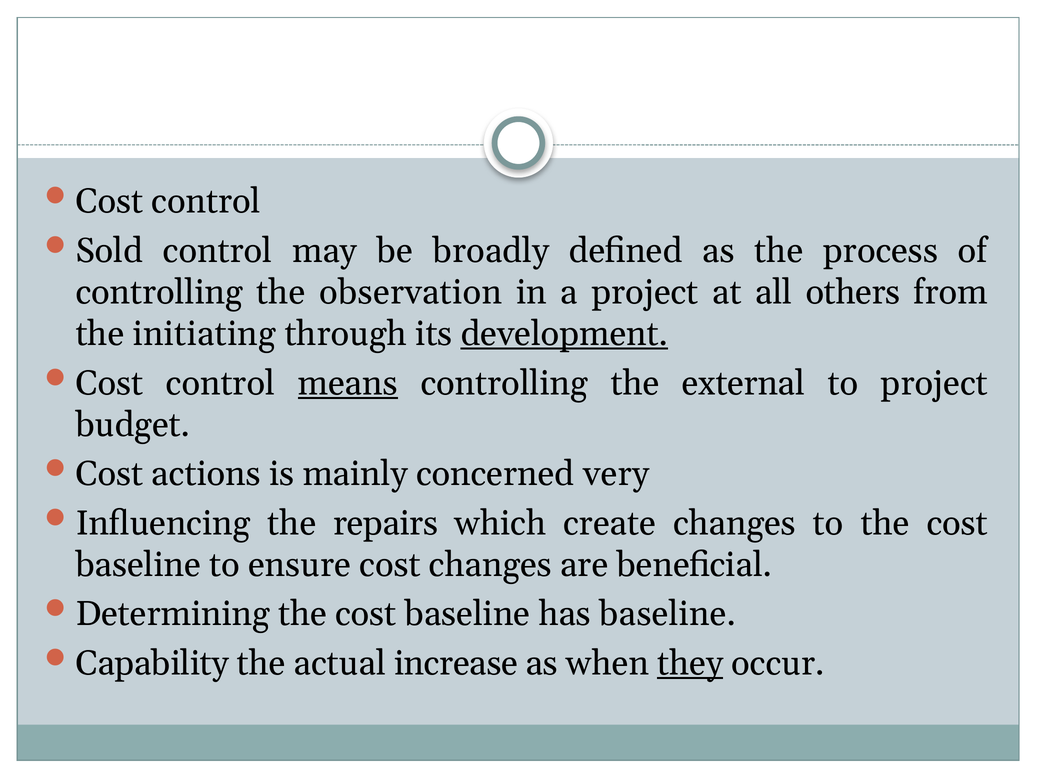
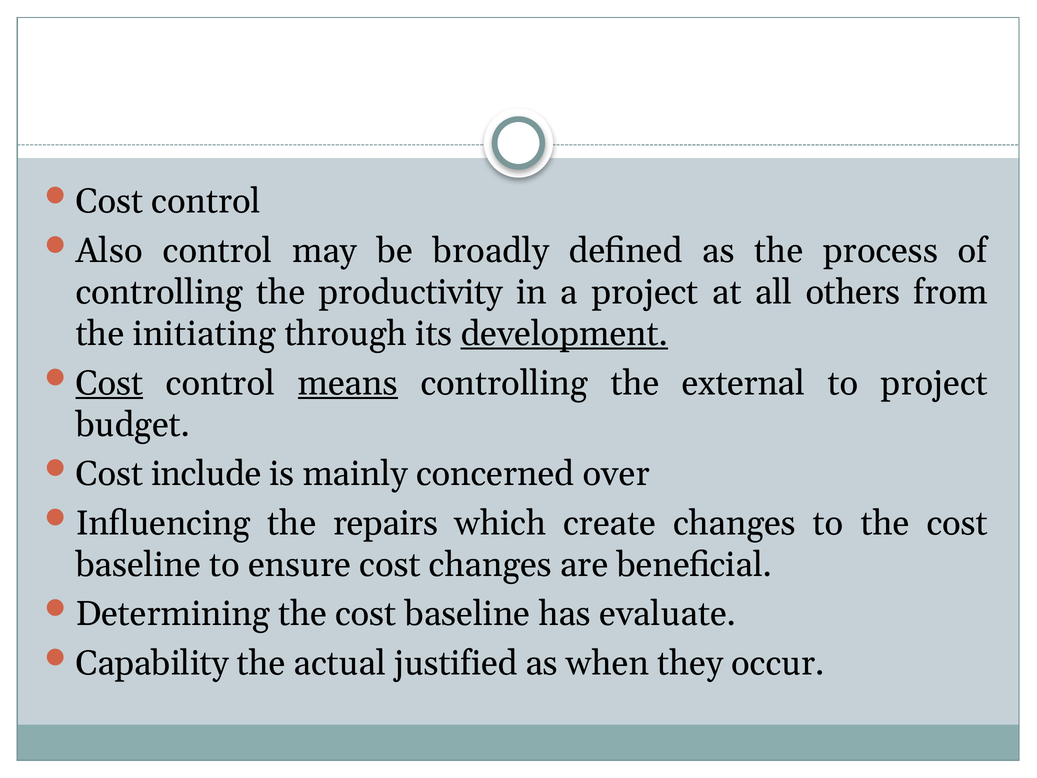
Sold: Sold -> Also
observation: observation -> productivity
Cost at (109, 383) underline: none -> present
actions: actions -> include
very: very -> over
has baseline: baseline -> evaluate
increase: increase -> justified
they underline: present -> none
